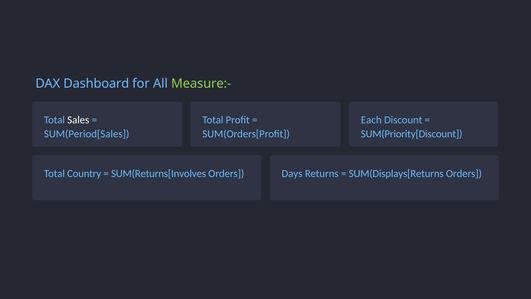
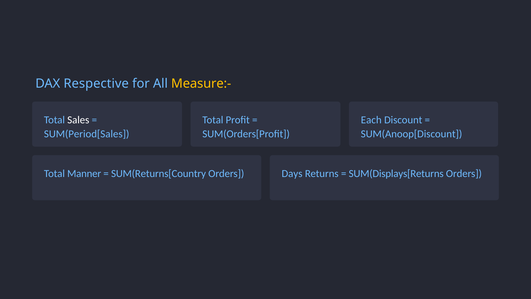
Dashboard: Dashboard -> Respective
Measure:- colour: light green -> yellow
SUM(Priority[Discount: SUM(Priority[Discount -> SUM(Anoop[Discount
Country: Country -> Manner
SUM(Returns[Involves: SUM(Returns[Involves -> SUM(Returns[Country
